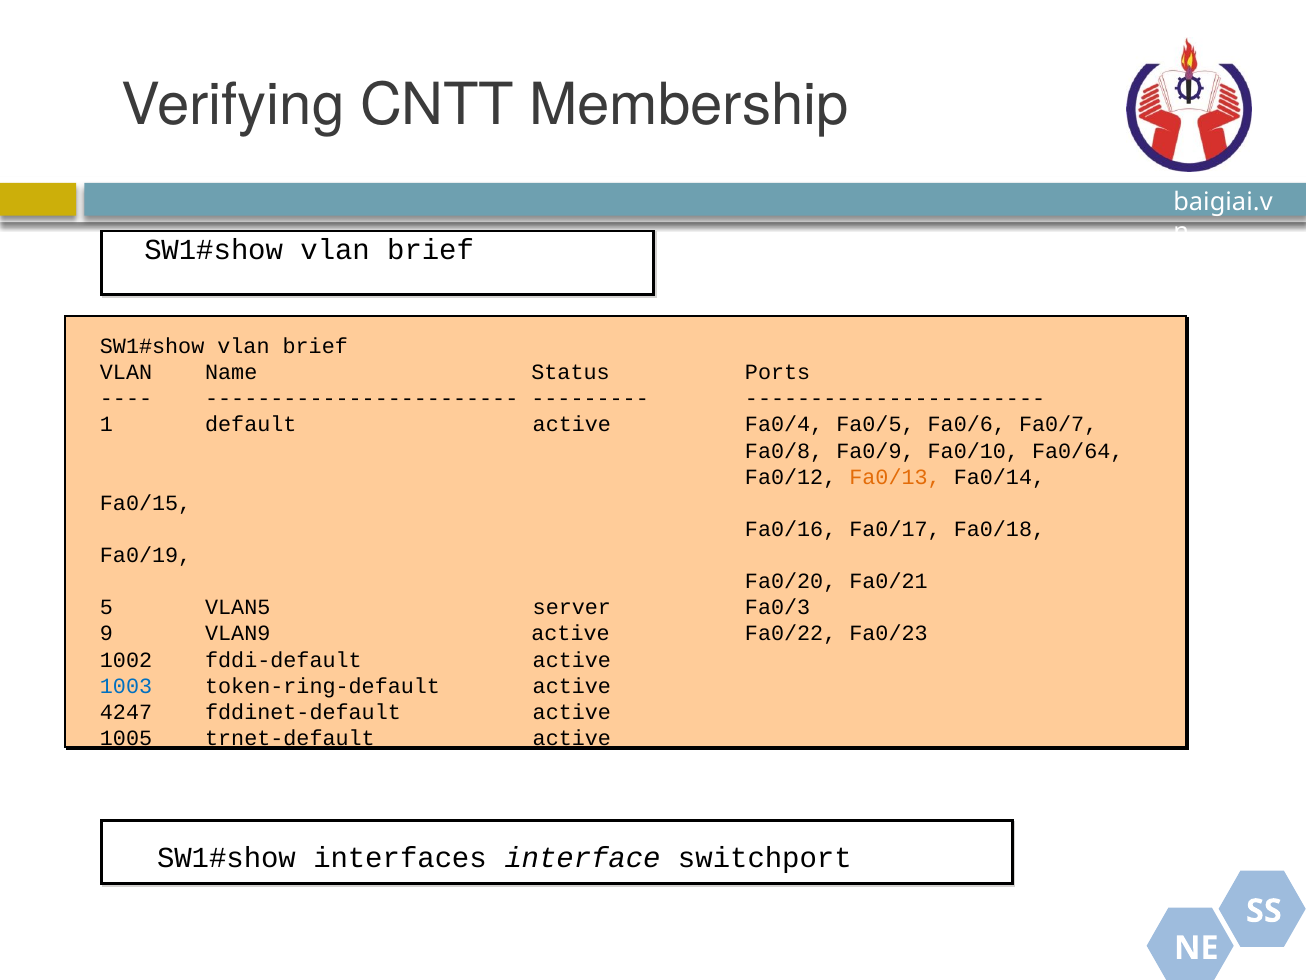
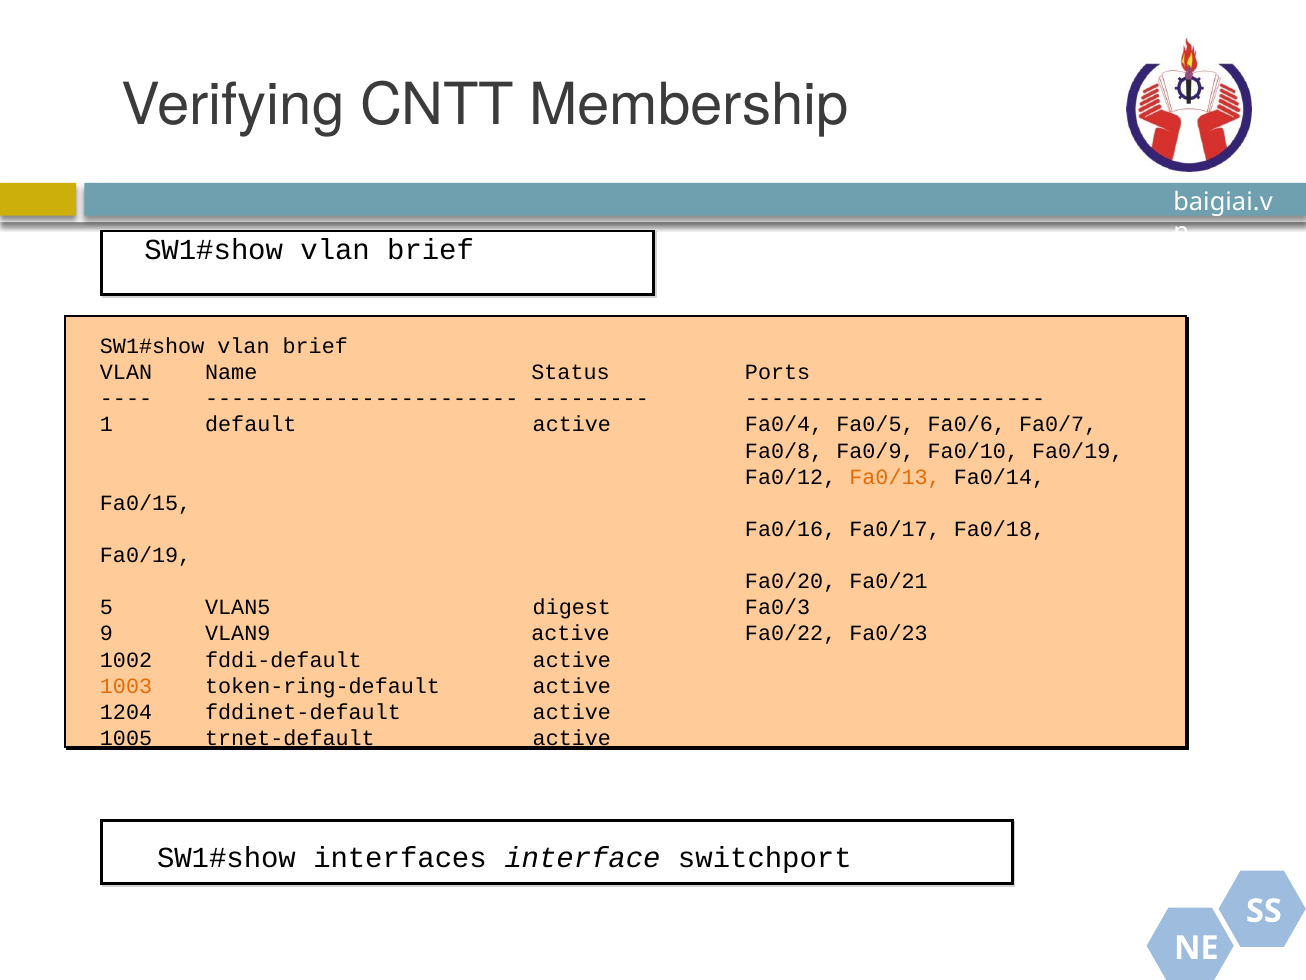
Fa0/10 Fa0/64: Fa0/64 -> Fa0/19
server: server -> digest
1003 colour: blue -> orange
4247: 4247 -> 1204
